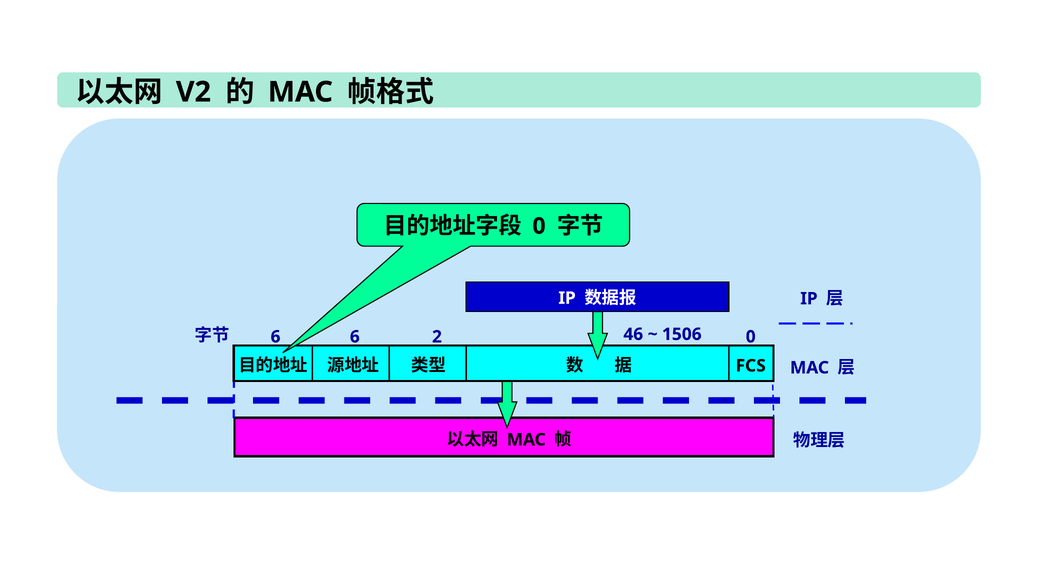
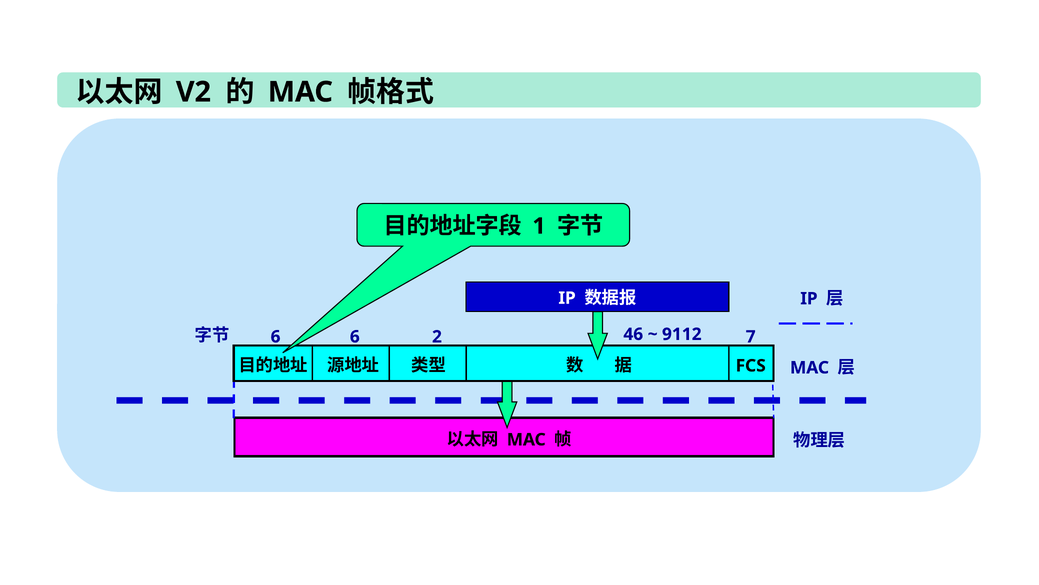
0 at (539, 226): 0 -> 1
1506: 1506 -> 9112
0 at (751, 336): 0 -> 7
